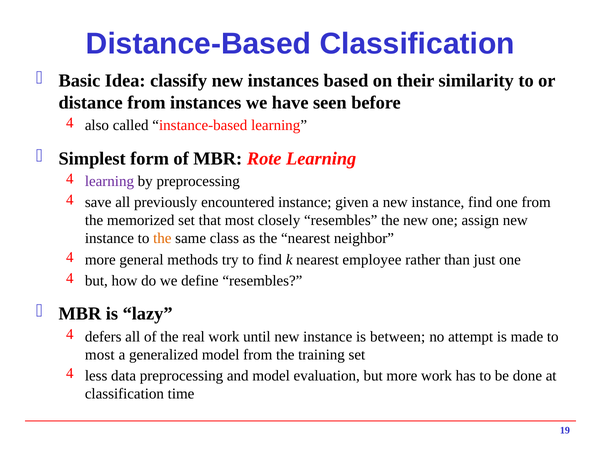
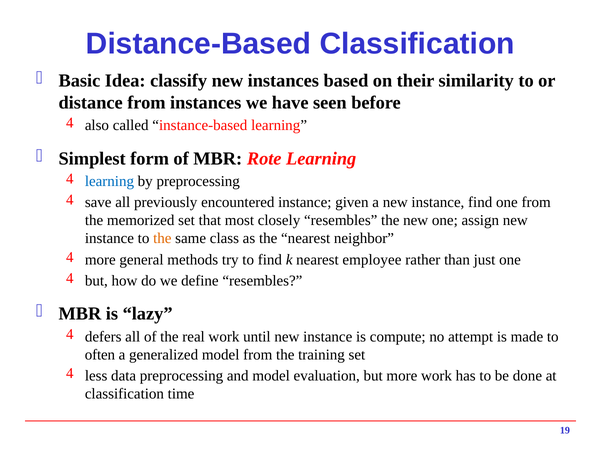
learning at (109, 181) colour: purple -> blue
between: between -> compute
most at (100, 355): most -> often
